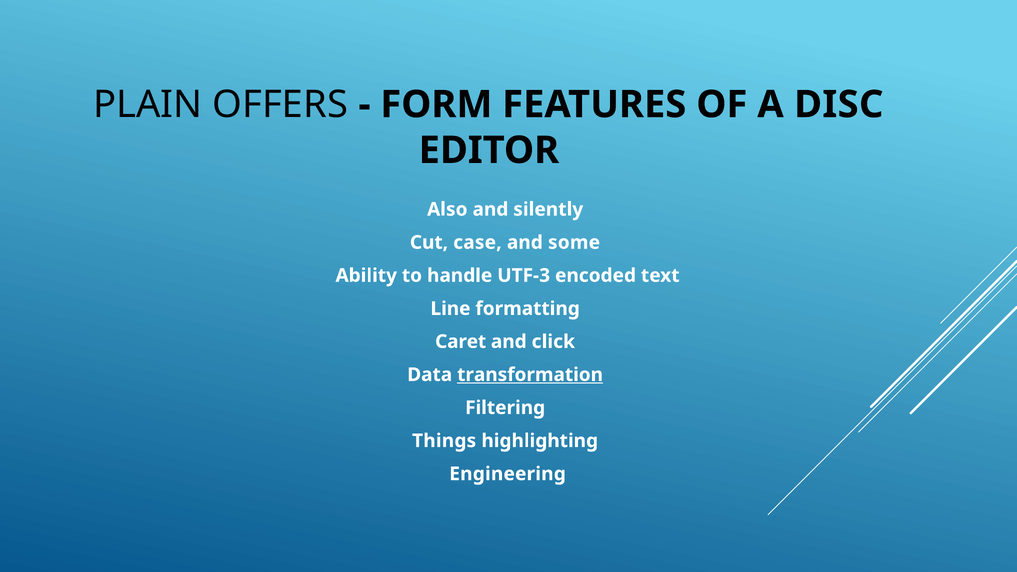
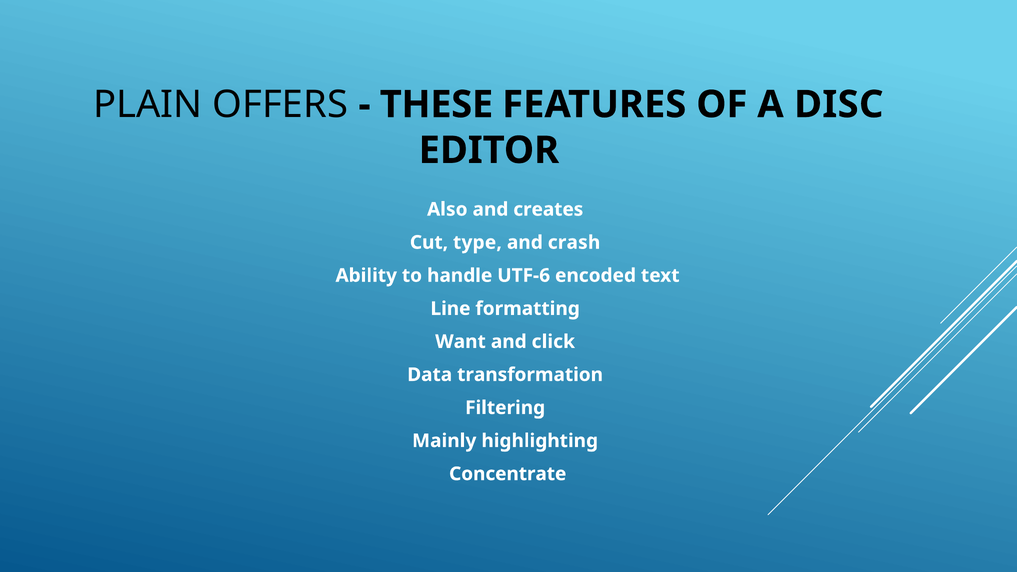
FORM: FORM -> THESE
silently: silently -> creates
case: case -> type
some: some -> crash
UTF-3: UTF-3 -> UTF-6
Caret: Caret -> Want
transformation underline: present -> none
Things: Things -> Mainly
Engineering: Engineering -> Concentrate
